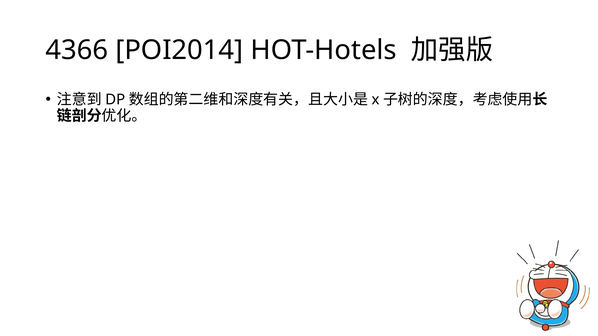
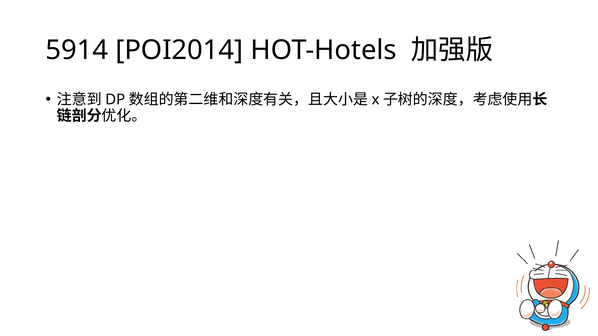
4366: 4366 -> 5914
